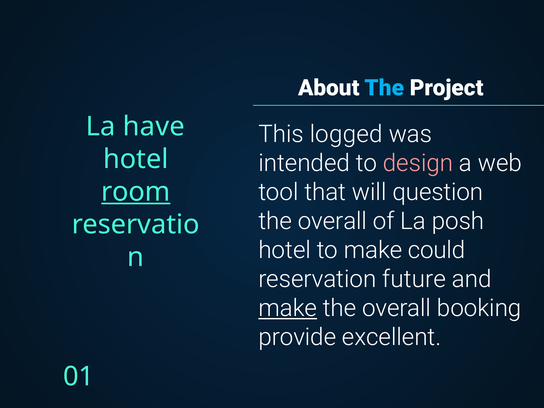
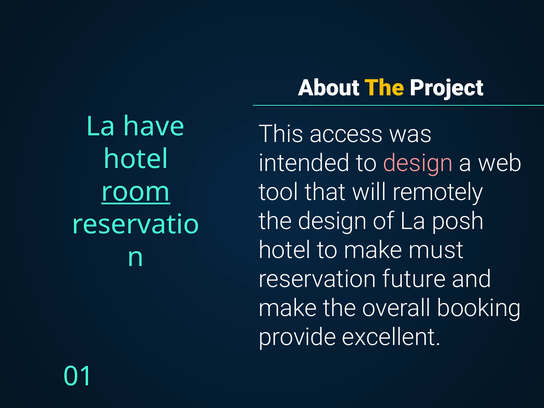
The at (384, 88) colour: light blue -> yellow
logged: logged -> access
question: question -> remotely
overall at (332, 221): overall -> design
could: could -> must
make at (288, 308) underline: present -> none
